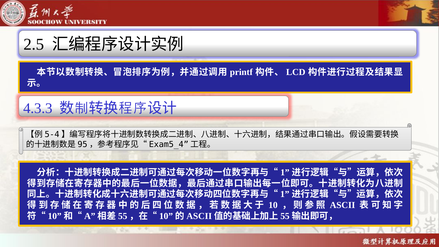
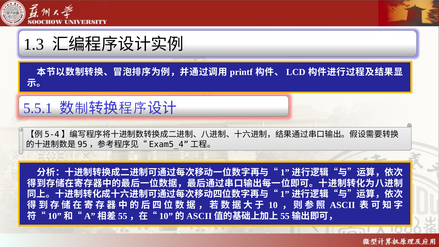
2.5: 2.5 -> 1.3
4.3.3: 4.3.3 -> 5.5.1
